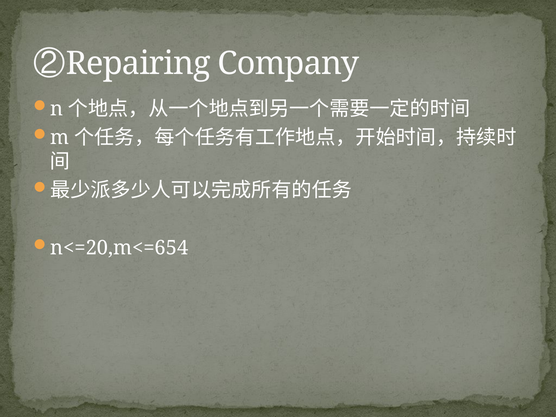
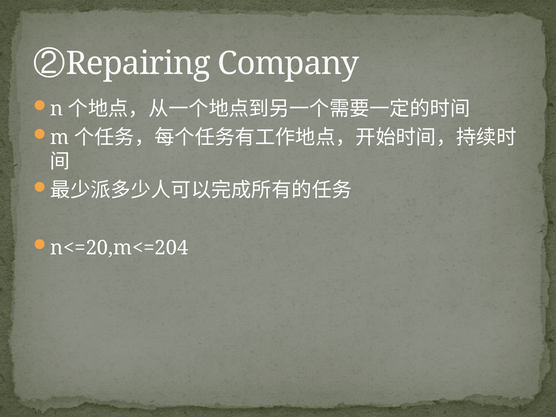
n<=20,m<=654: n<=20,m<=654 -> n<=20,m<=204
